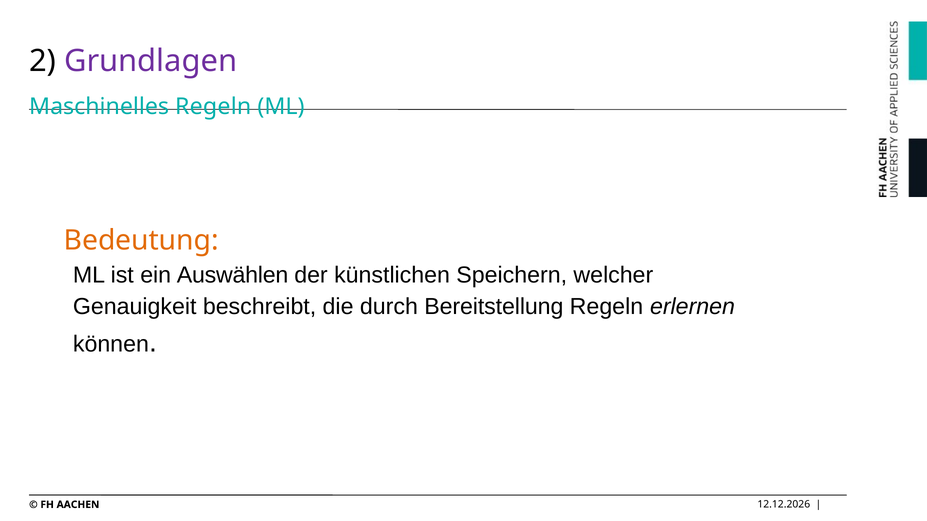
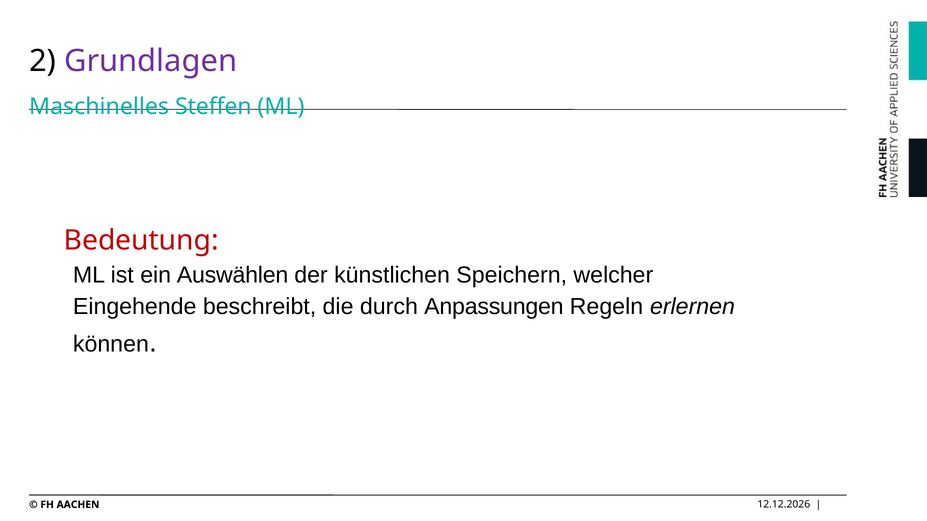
Maschinelles Regeln: Regeln -> Steffen
Bedeutung colour: orange -> red
Genauigkeit: Genauigkeit -> Eingehende
Bereitstellung: Bereitstellung -> Anpassungen
